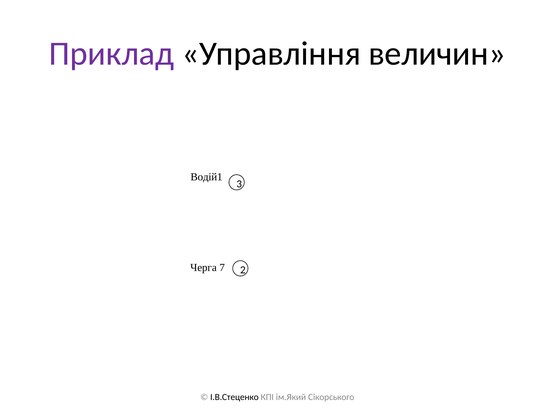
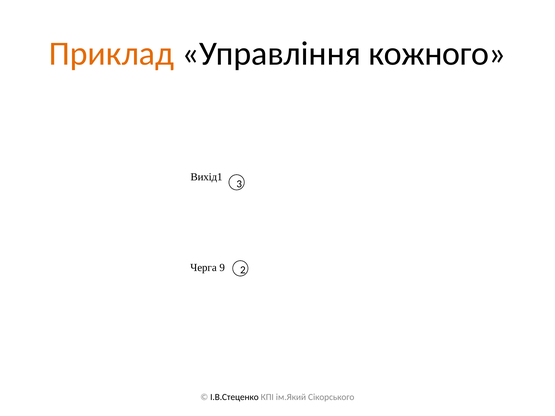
Приклад colour: purple -> orange
величин: величин -> кожного
Водій1: Водій1 -> Вихід1
7: 7 -> 9
